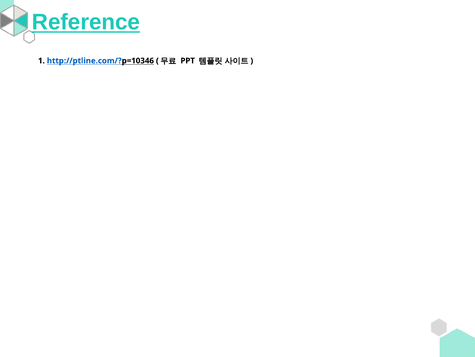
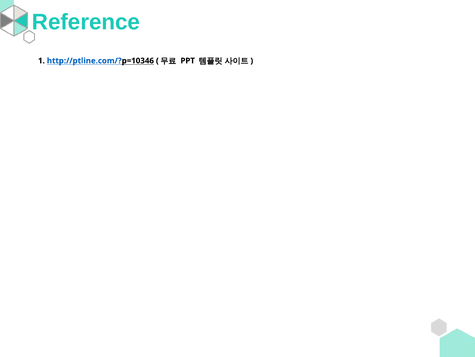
Reference underline: present -> none
